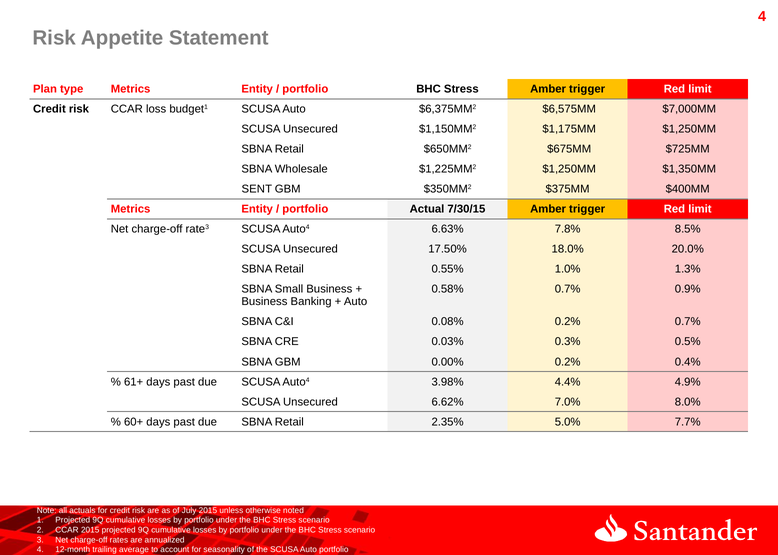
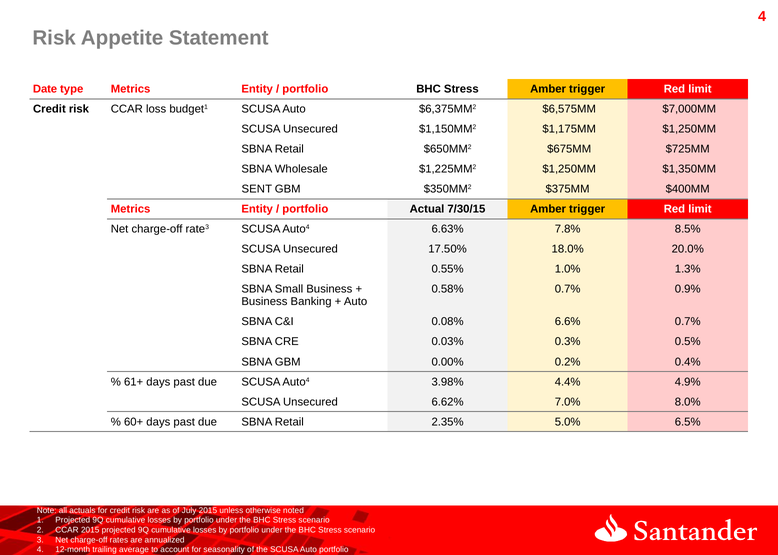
Plan: Plan -> Date
0.08% 0.2%: 0.2% -> 6.6%
7.7%: 7.7% -> 6.5%
